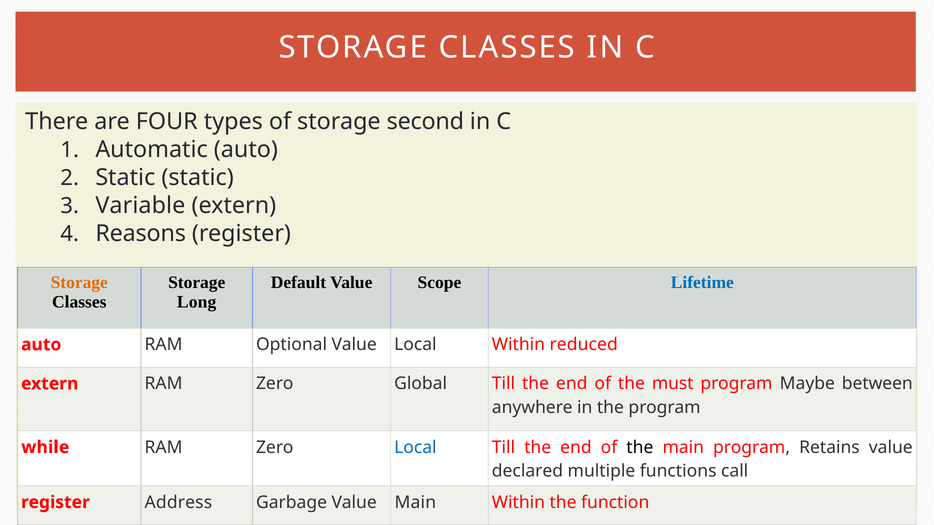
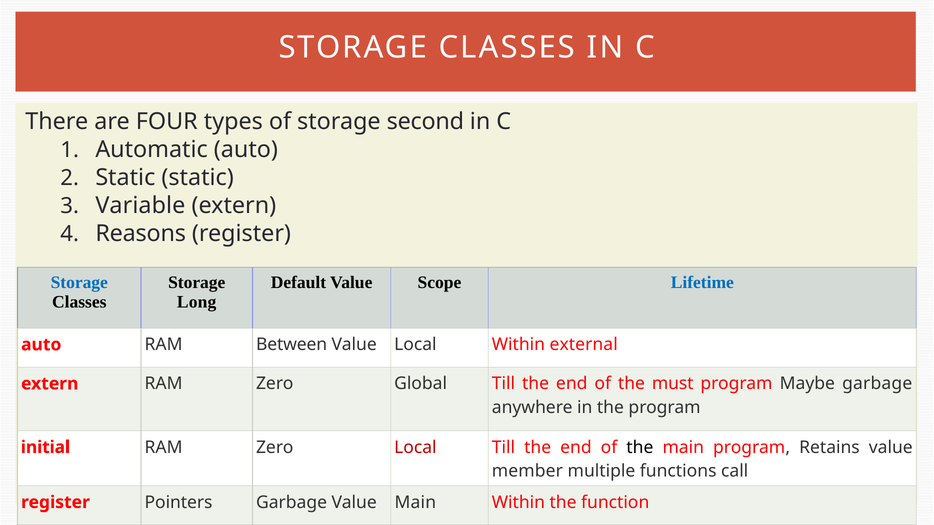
Storage at (79, 283) colour: orange -> blue
Optional: Optional -> Between
reduced: reduced -> external
Maybe between: between -> garbage
while: while -> initial
Local at (415, 448) colour: blue -> red
declared: declared -> member
Address: Address -> Pointers
